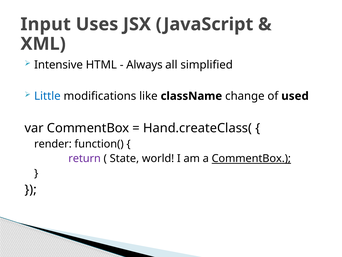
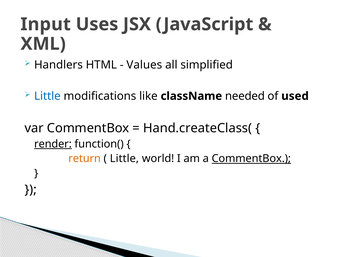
Intensive: Intensive -> Handlers
Always: Always -> Values
change: change -> needed
render underline: none -> present
return colour: purple -> orange
State at (124, 158): State -> Little
